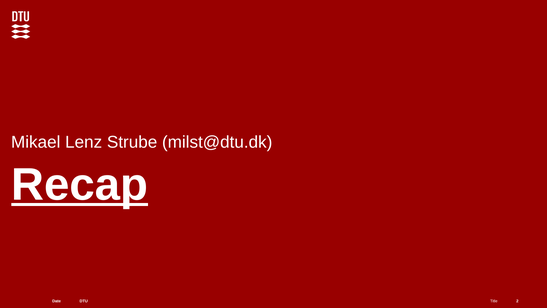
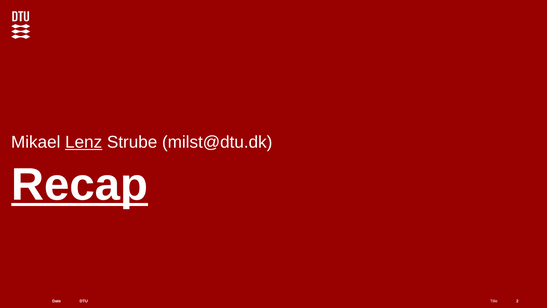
Lenz underline: none -> present
